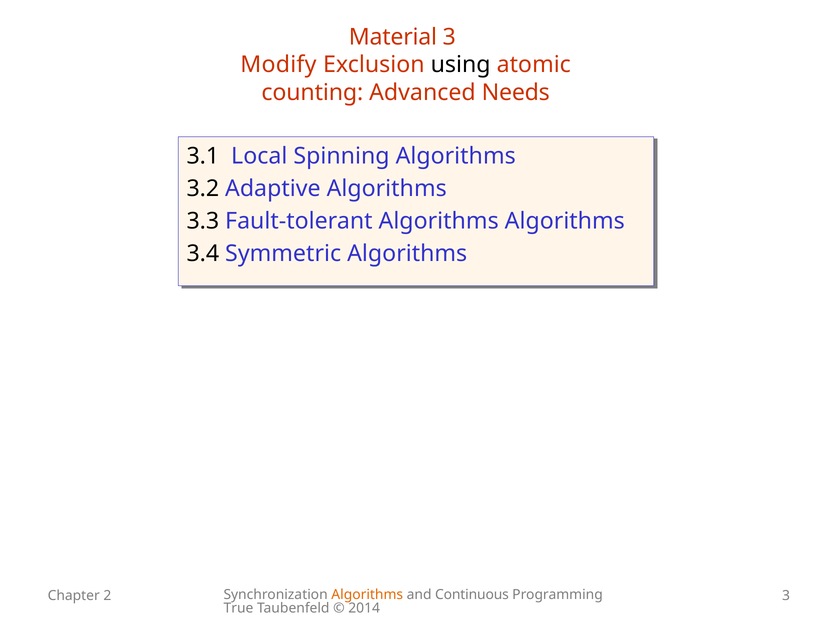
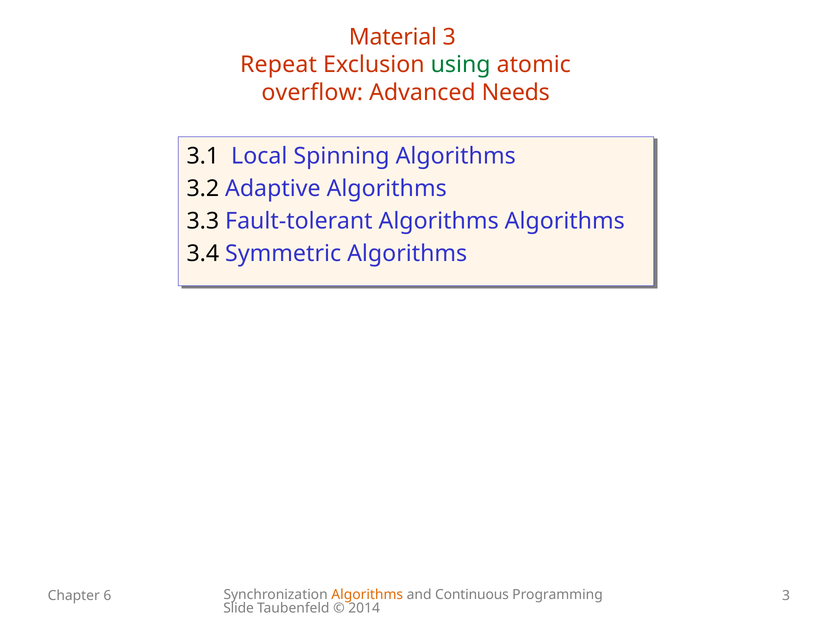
Modify: Modify -> Repeat
using colour: black -> green
counting: counting -> overflow
2: 2 -> 6
True: True -> Slide
